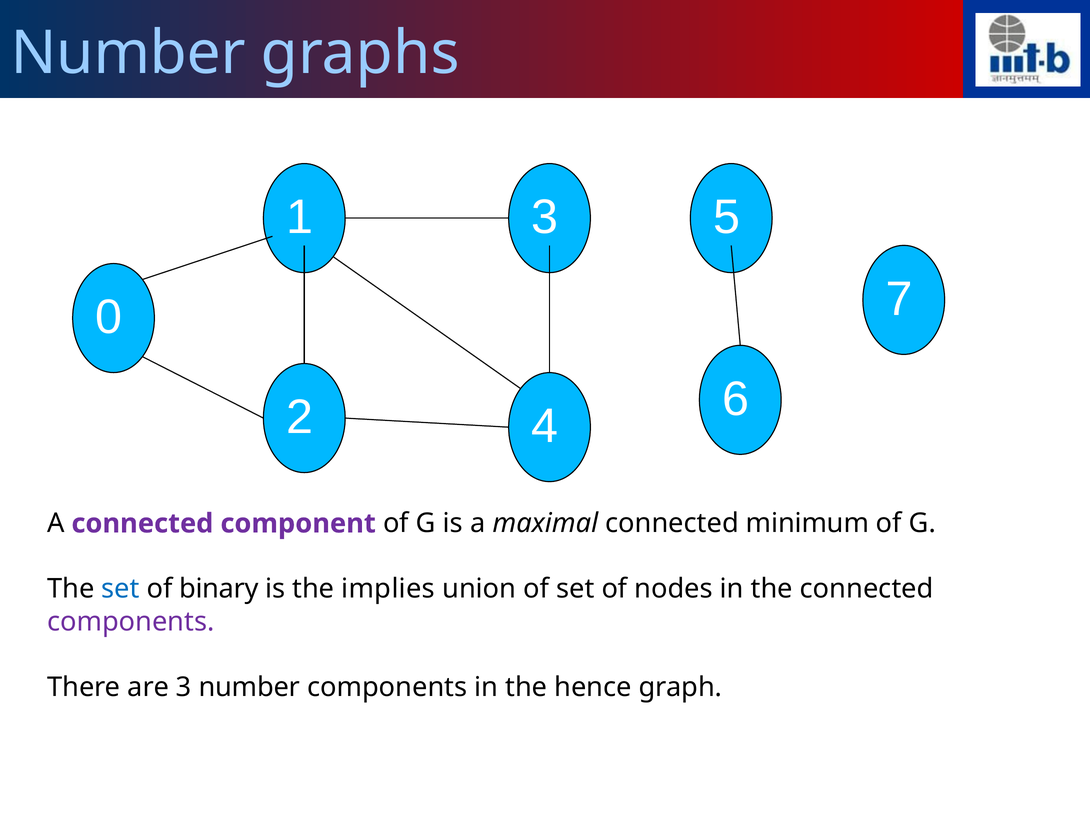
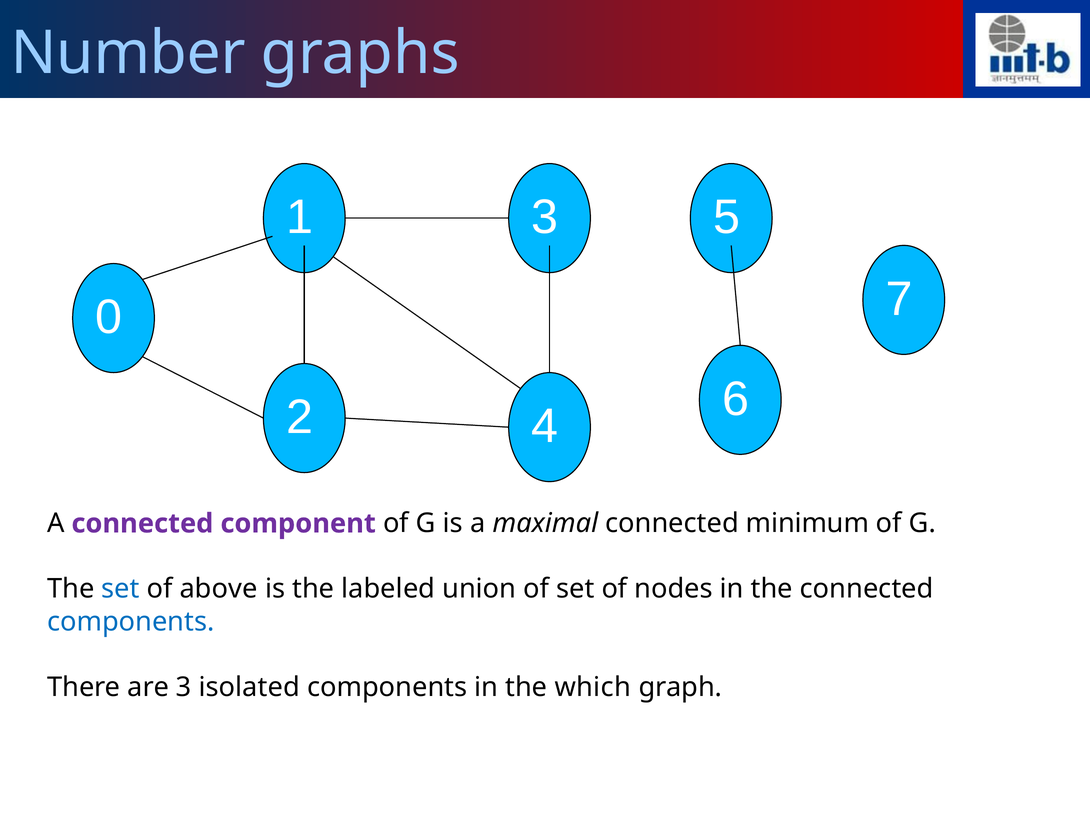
binary: binary -> above
implies: implies -> labeled
components at (131, 621) colour: purple -> blue
3 number: number -> isolated
hence: hence -> which
